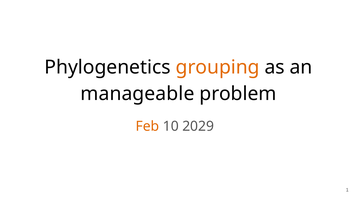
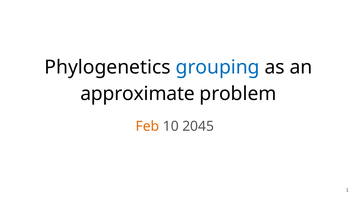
grouping colour: orange -> blue
manageable: manageable -> approximate
2029: 2029 -> 2045
